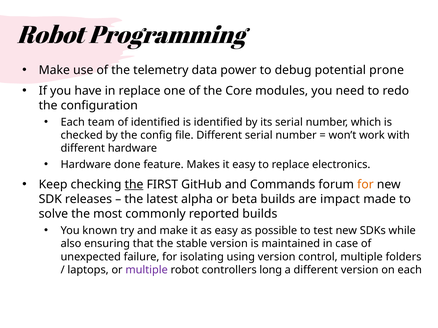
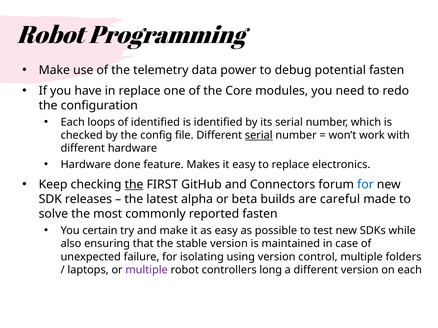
potential prone: prone -> fasten
team: team -> loops
serial at (259, 135) underline: none -> present
Commands: Commands -> Connectors
for at (365, 185) colour: orange -> blue
impact: impact -> careful
reported builds: builds -> fasten
known: known -> certain
